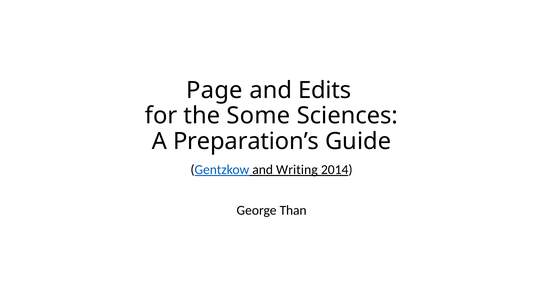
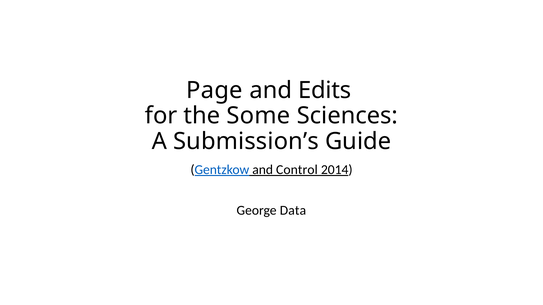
Preparation’s: Preparation’s -> Submission’s
Writing: Writing -> Control
Than: Than -> Data
